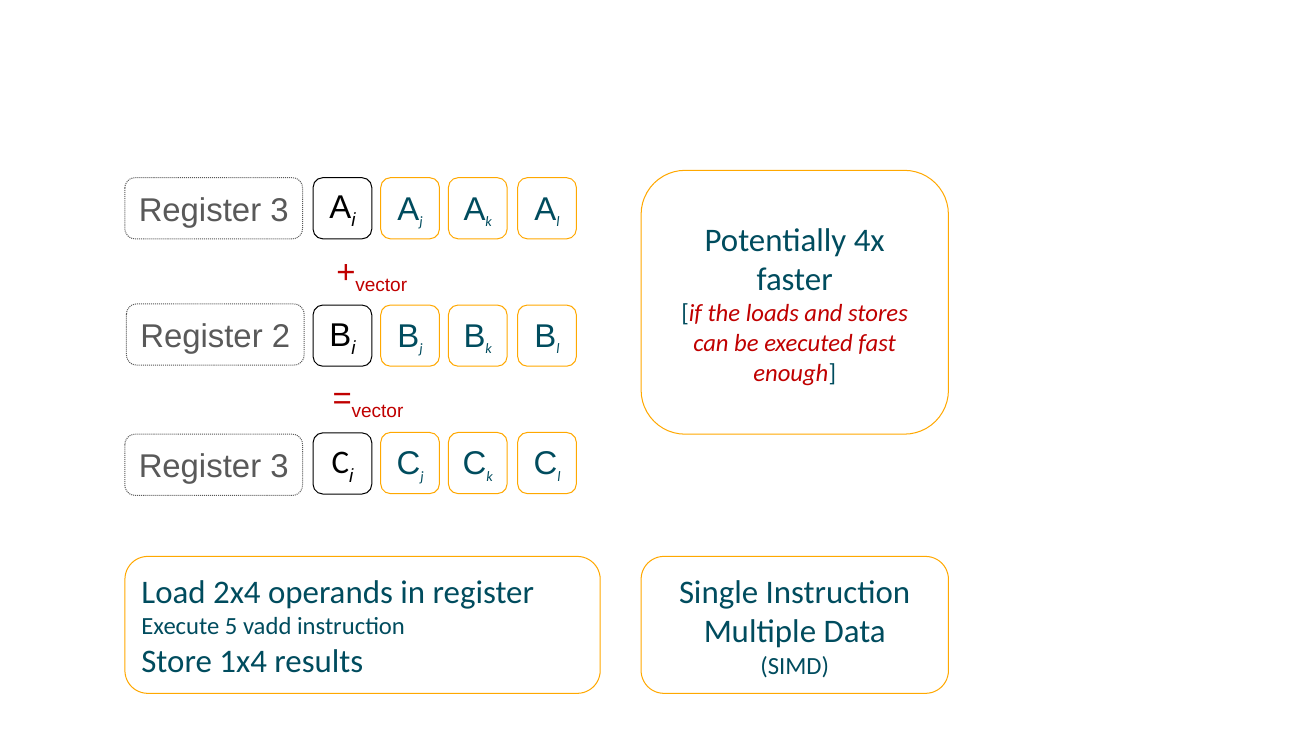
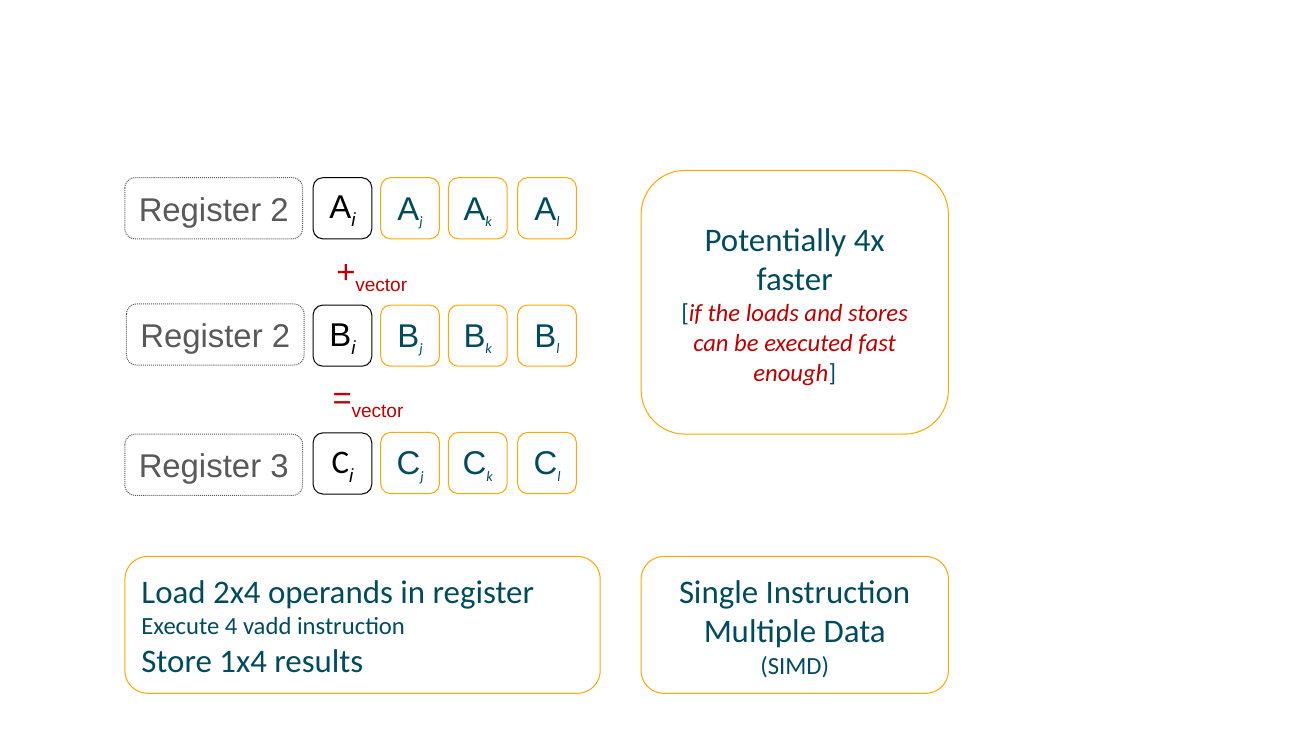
3 at (279, 211): 3 -> 2
5: 5 -> 4
